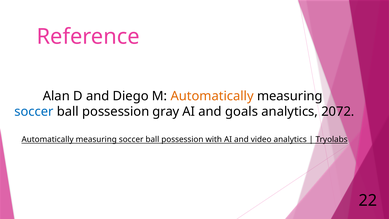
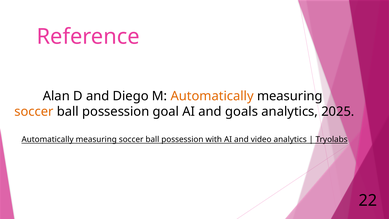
soccer at (34, 112) colour: blue -> orange
gray: gray -> goal
2072: 2072 -> 2025
